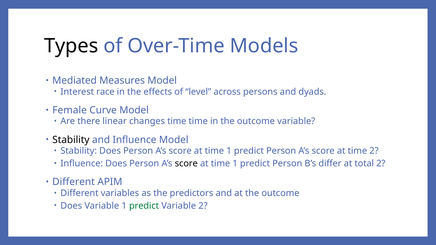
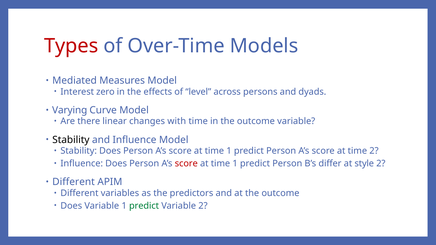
Types colour: black -> red
race: race -> zero
Female: Female -> Varying
changes time: time -> with
score at (186, 164) colour: black -> red
total: total -> style
